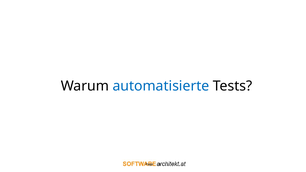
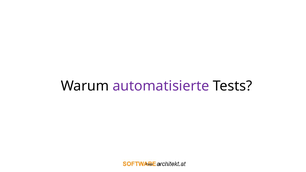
automatisierte colour: blue -> purple
